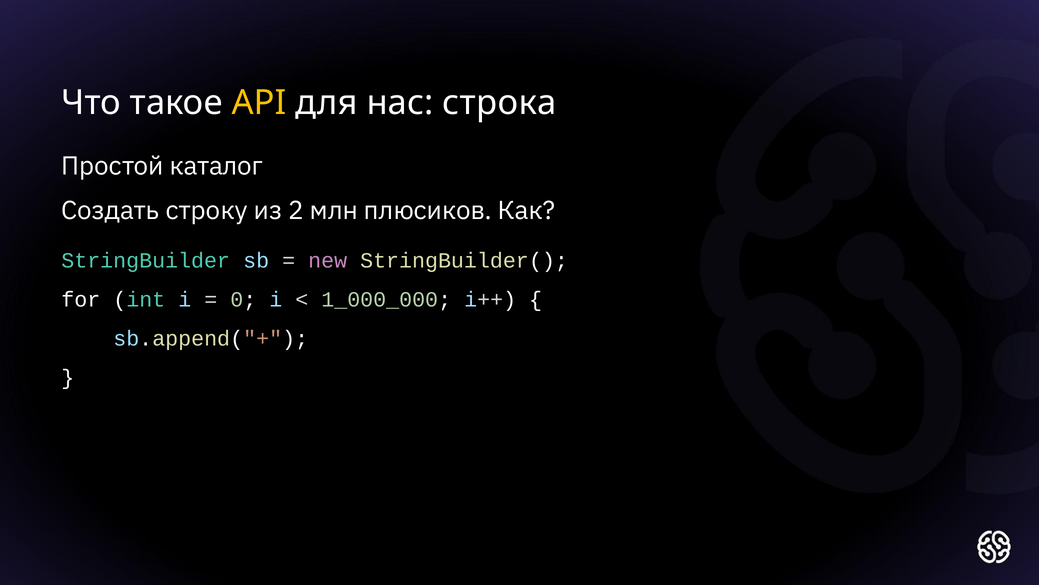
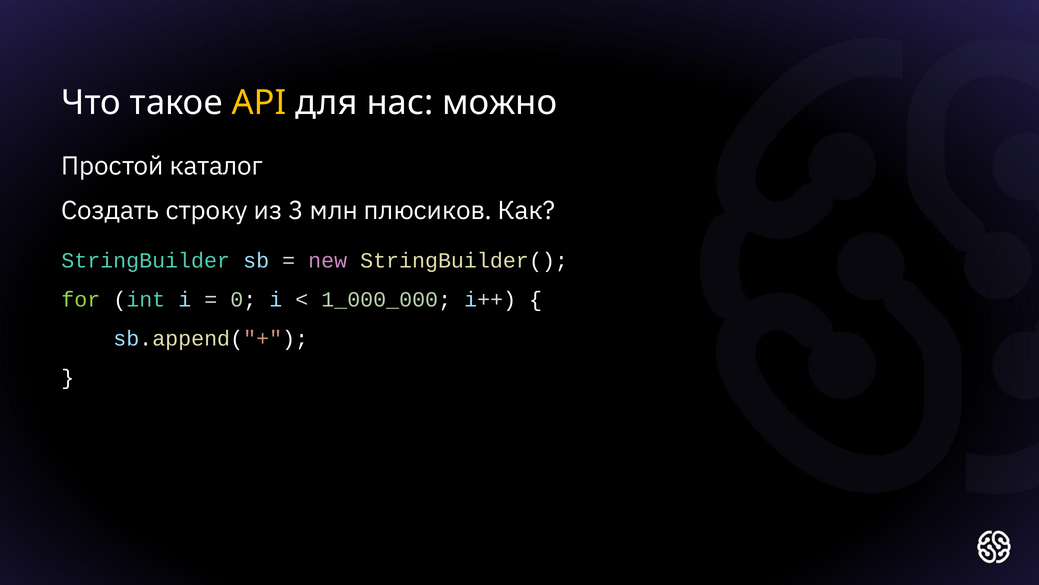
строка: строка -> можно
2: 2 -> 3
for colour: white -> light green
